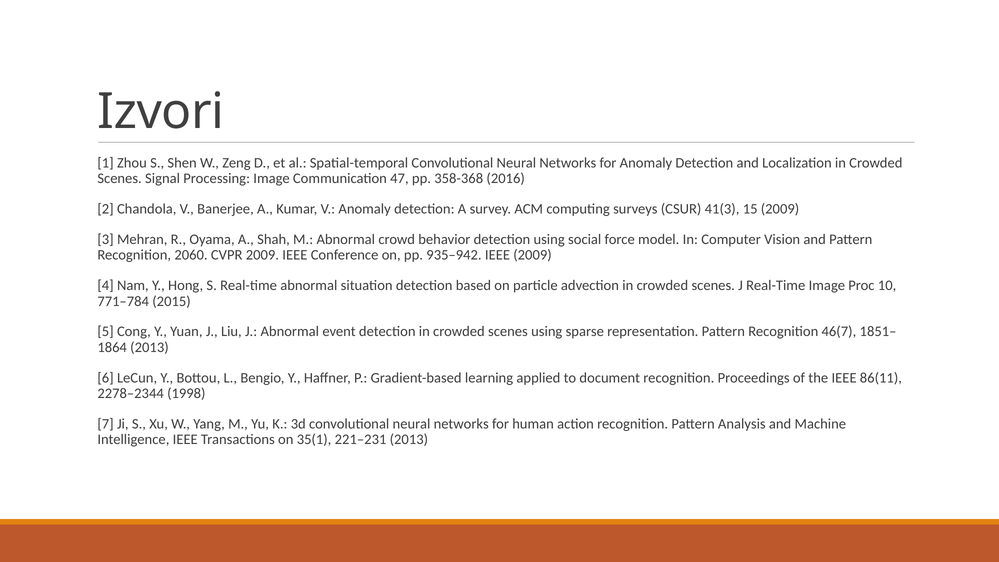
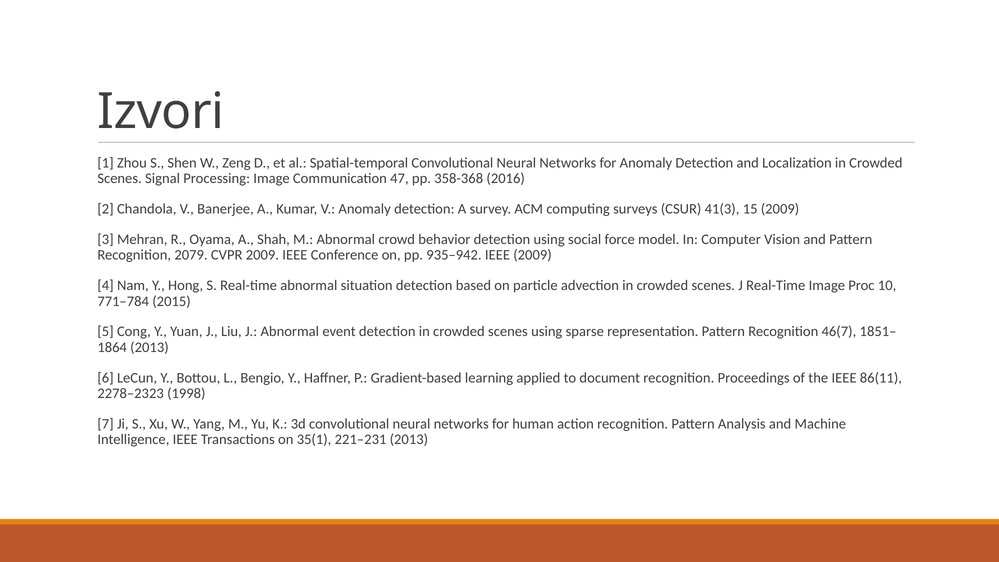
2060: 2060 -> 2079
2278–2344: 2278–2344 -> 2278–2323
